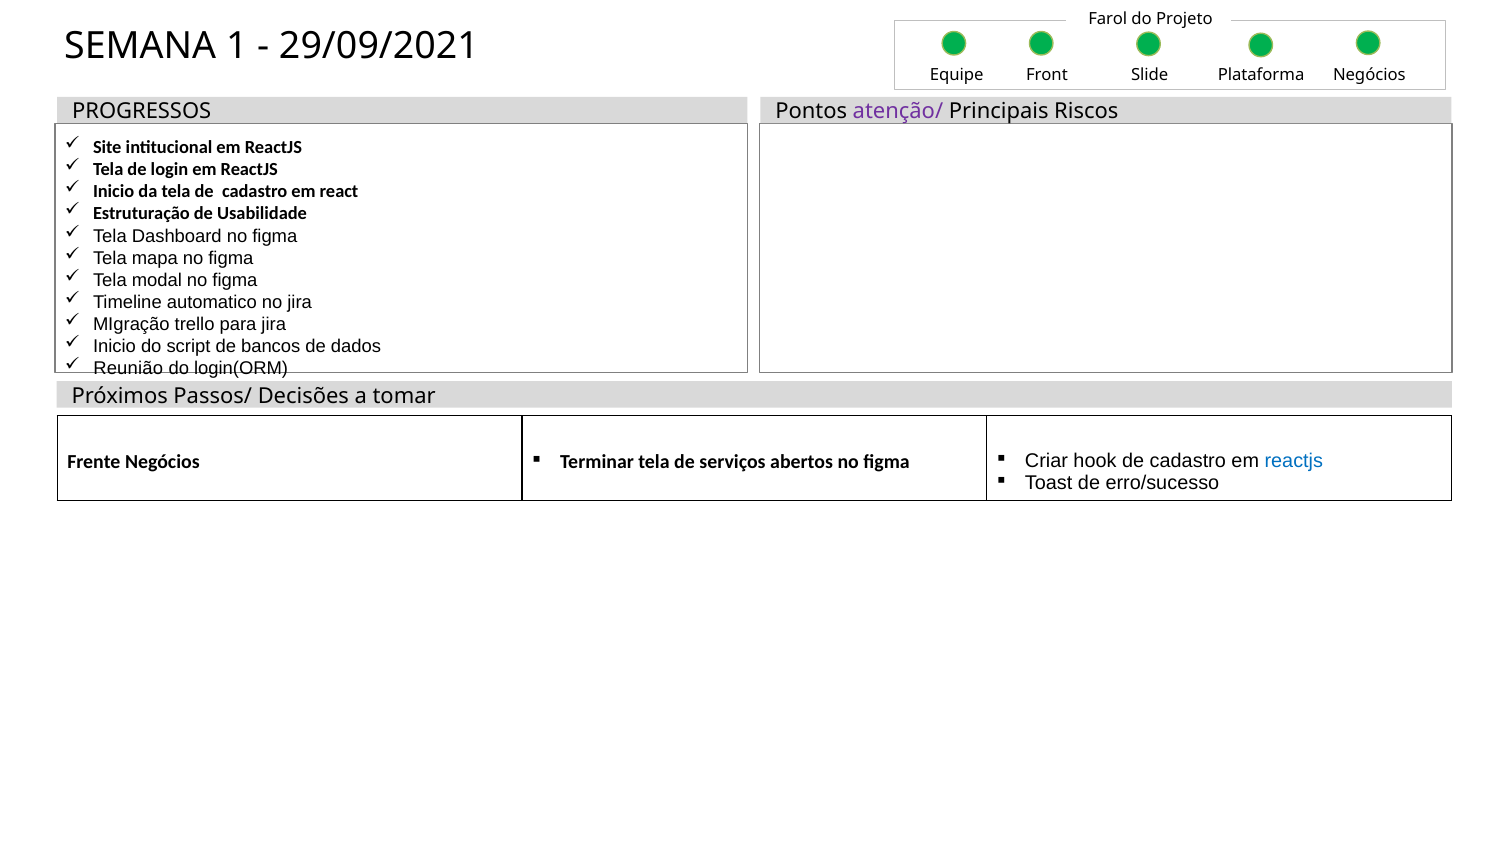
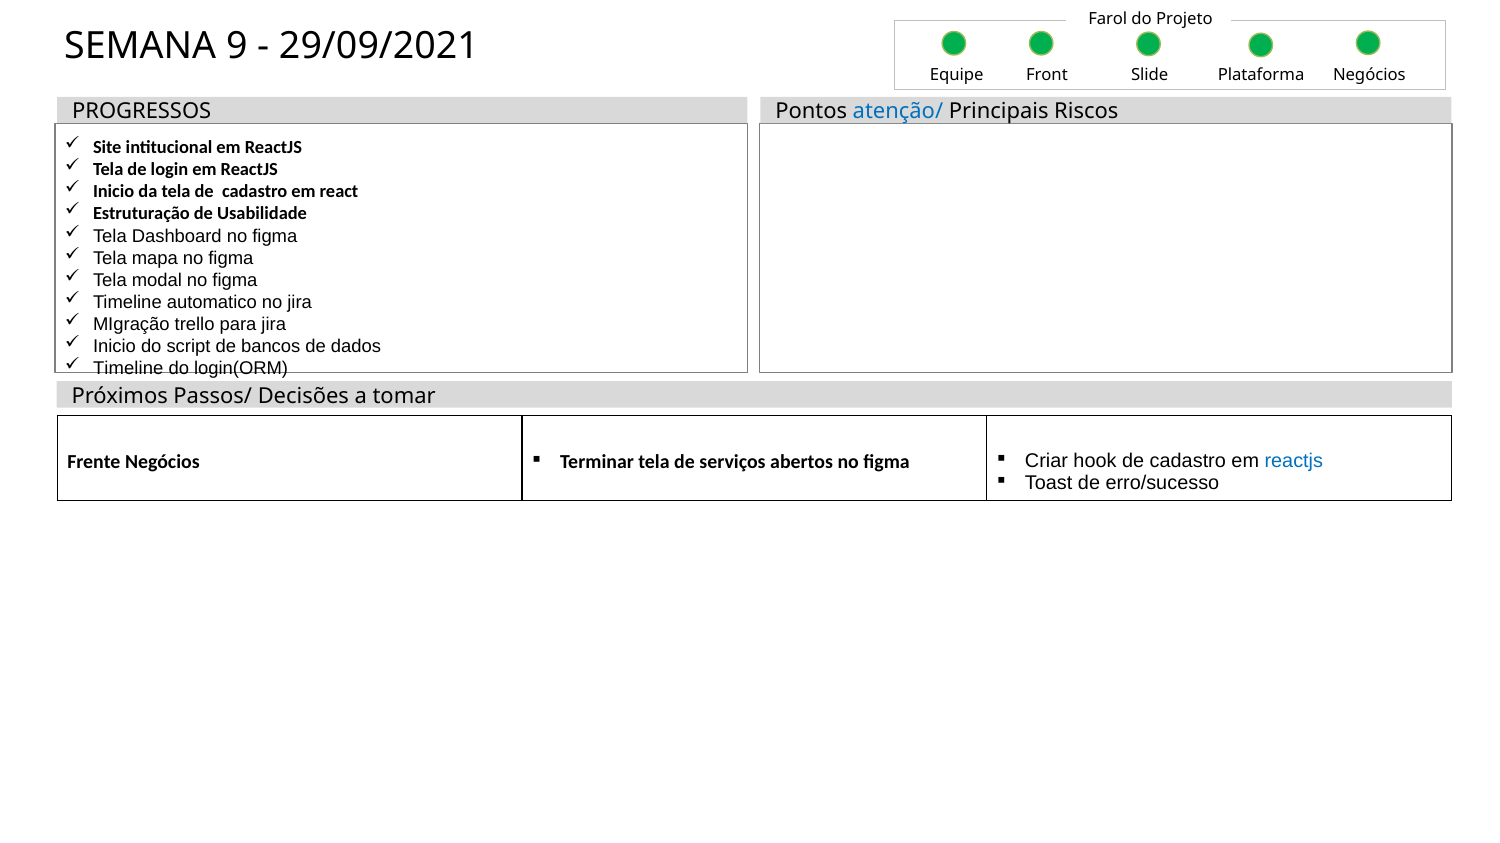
1: 1 -> 9
atenção/ colour: purple -> blue
Reunião at (128, 369): Reunião -> Timeline
